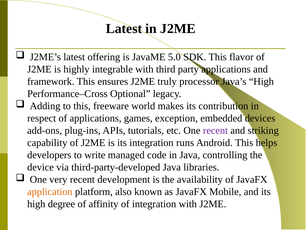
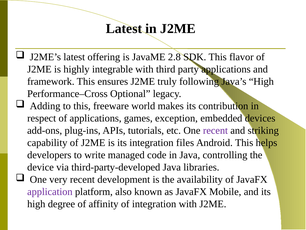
5.0: 5.0 -> 2.8
processor: processor -> following
runs: runs -> files
application colour: orange -> purple
